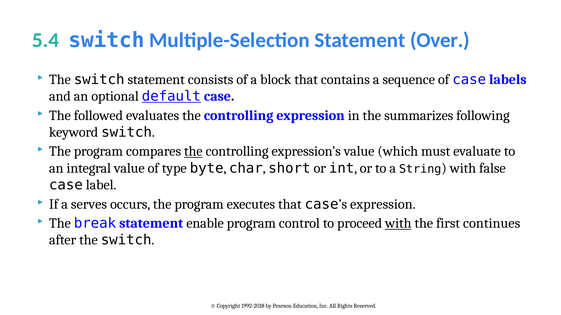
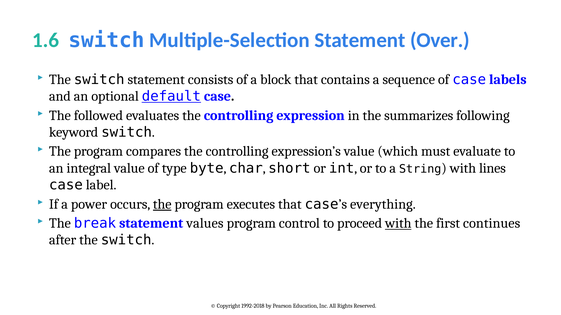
5.4: 5.4 -> 1.6
the at (193, 152) underline: present -> none
false: false -> lines
serves: serves -> power
the at (162, 204) underline: none -> present
case’s expression: expression -> everything
enable: enable -> values
